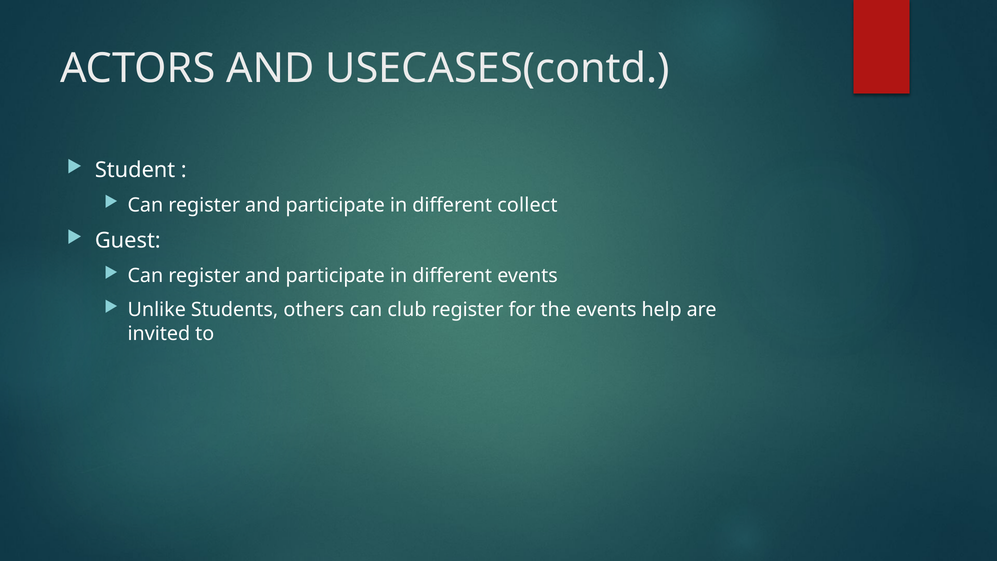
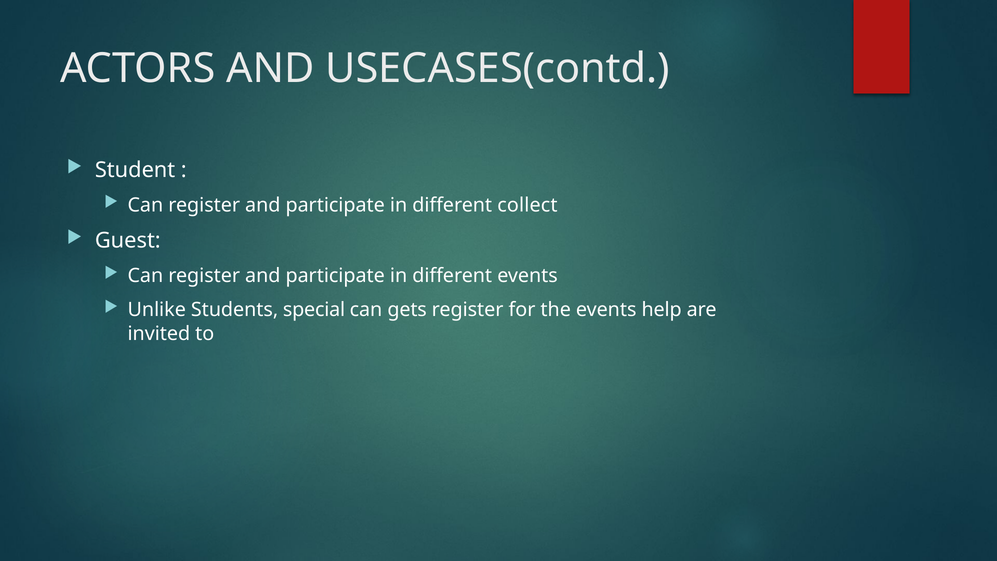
others: others -> special
club: club -> gets
